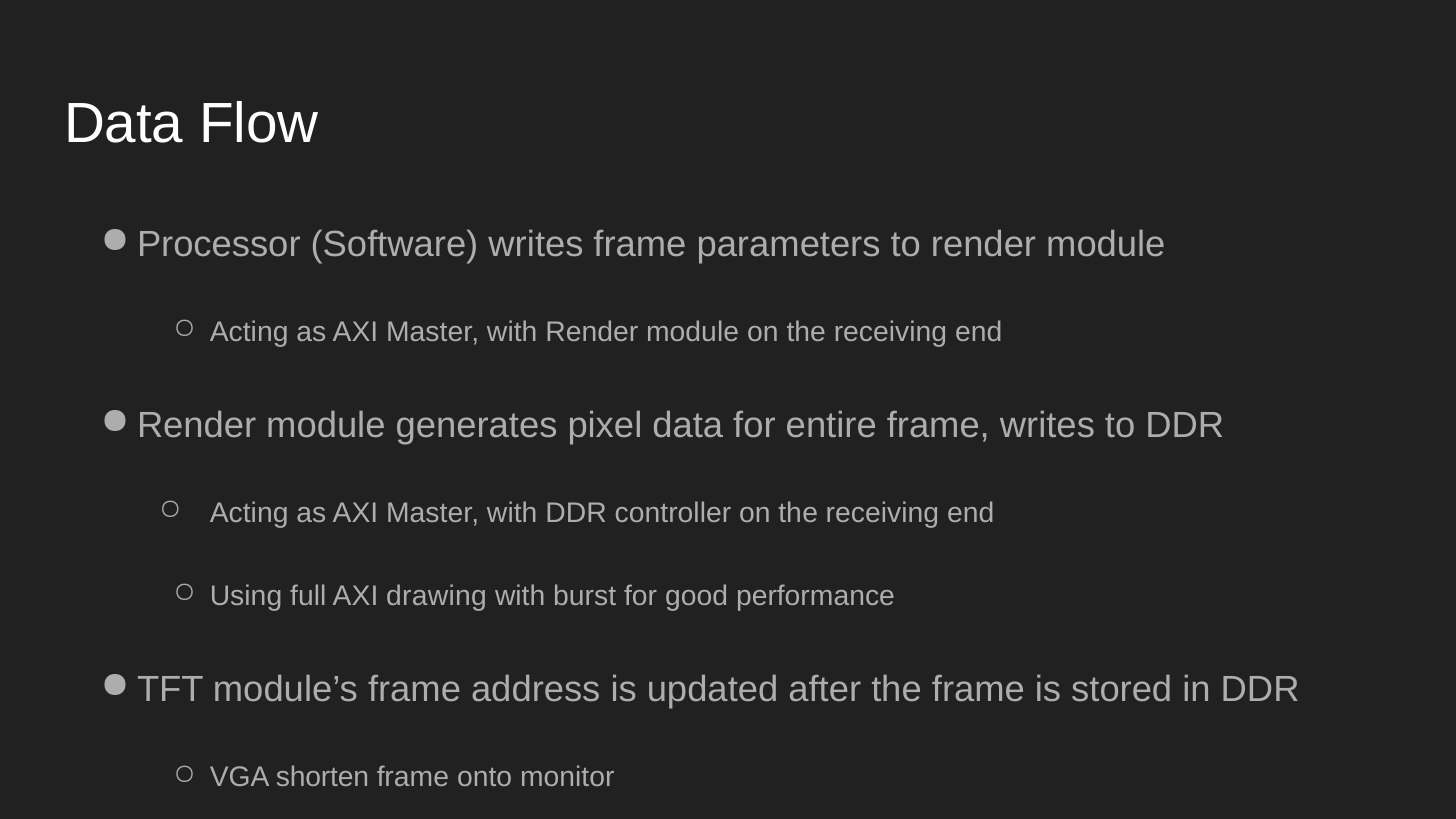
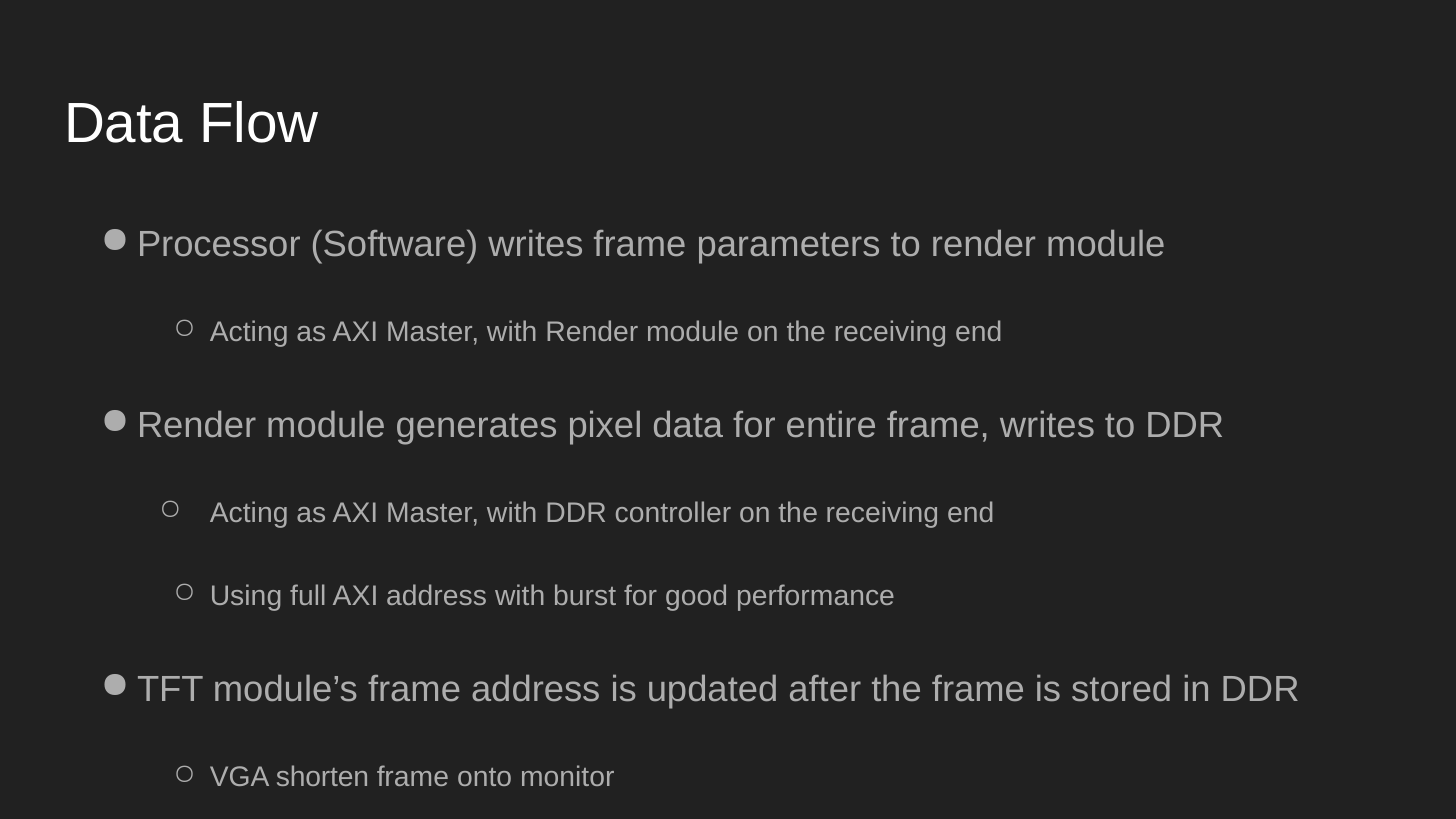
AXI drawing: drawing -> address
